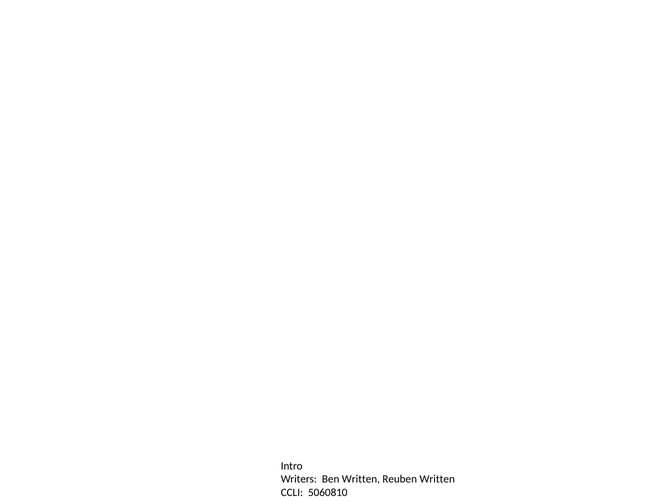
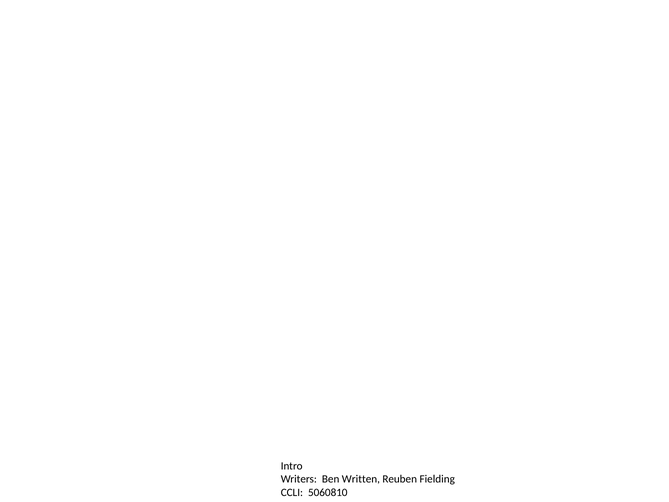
Reuben Written: Written -> Fielding
